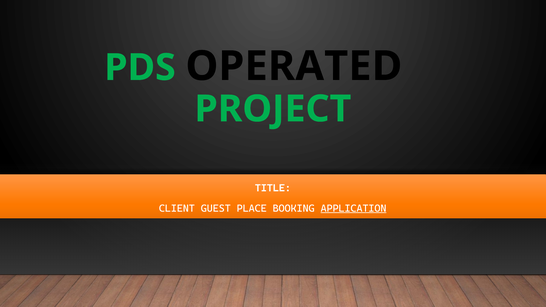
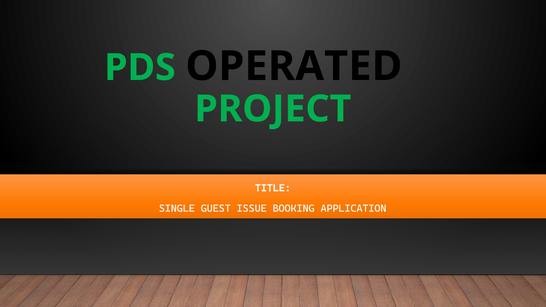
CLIENT: CLIENT -> SINGLE
PLACE: PLACE -> ISSUE
APPLICATION underline: present -> none
